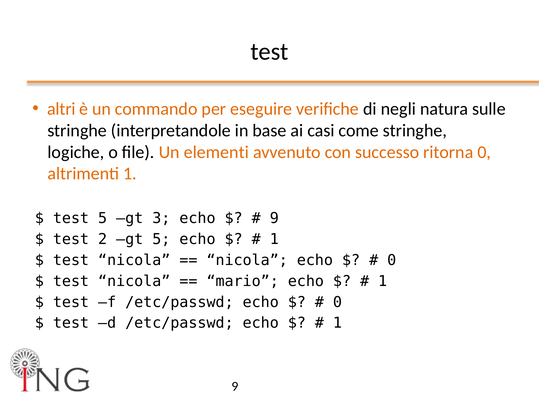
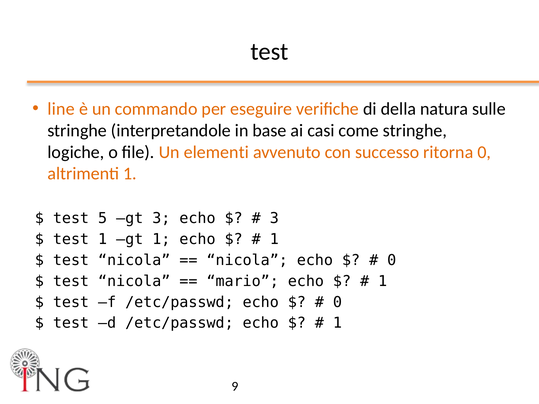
altri: altri -> line
negli: negli -> della
9 at (274, 218): 9 -> 3
test 2: 2 -> 1
gt 5: 5 -> 1
